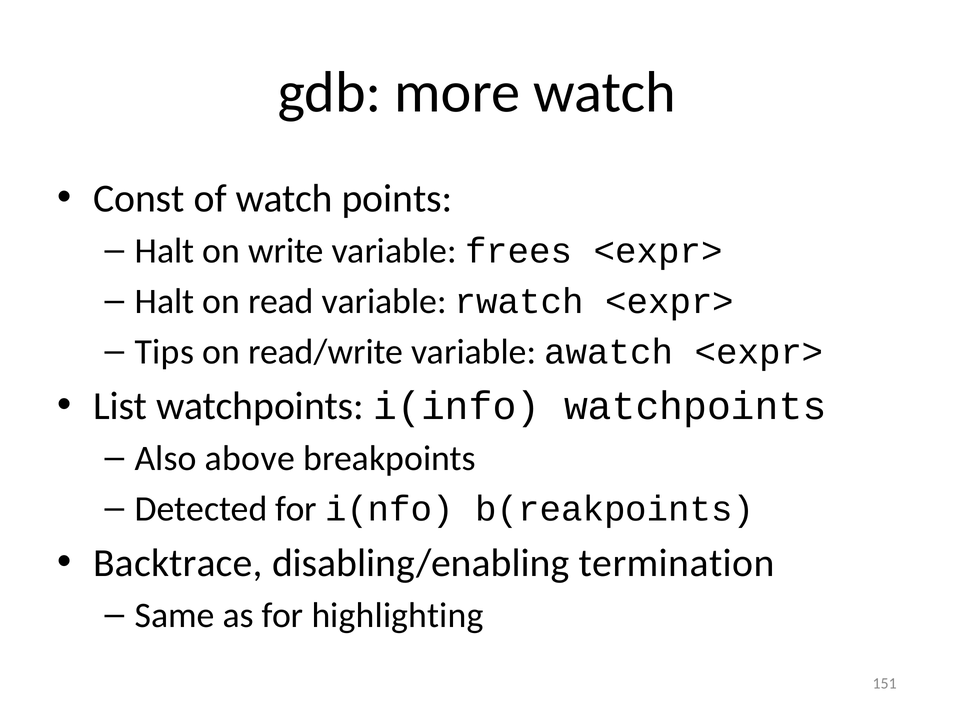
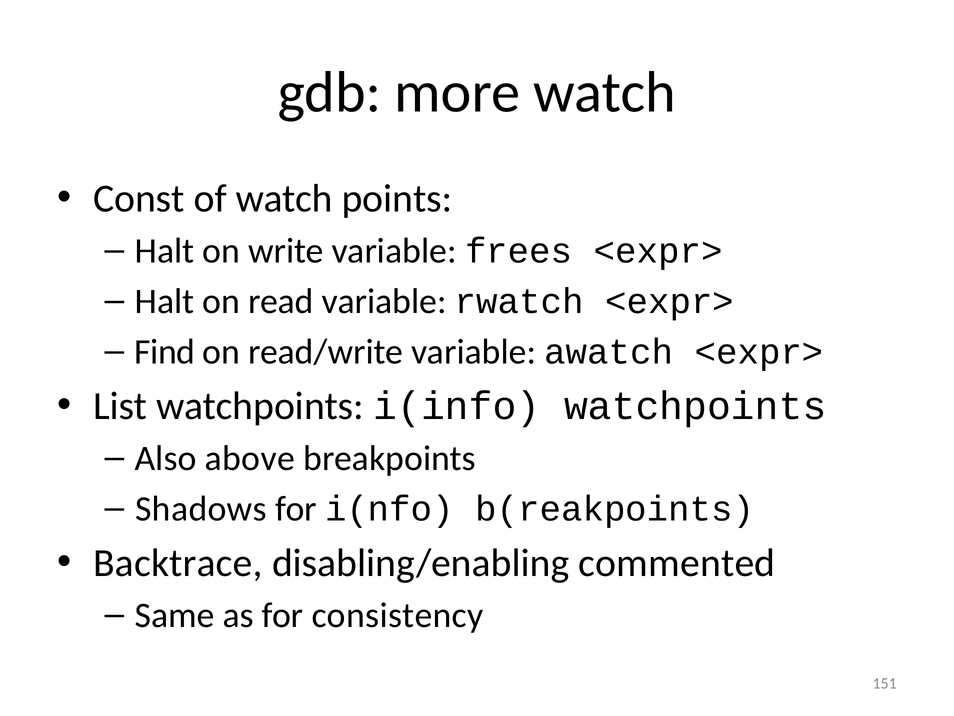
Tips: Tips -> Find
Detected: Detected -> Shadows
termination: termination -> commented
highlighting: highlighting -> consistency
